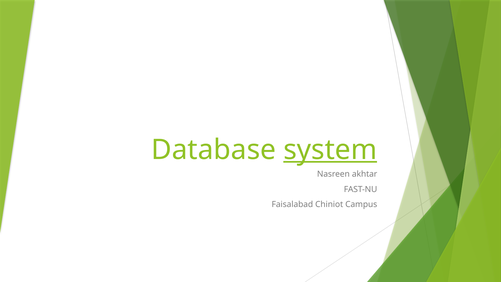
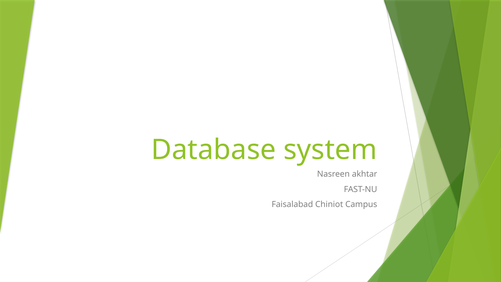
system underline: present -> none
